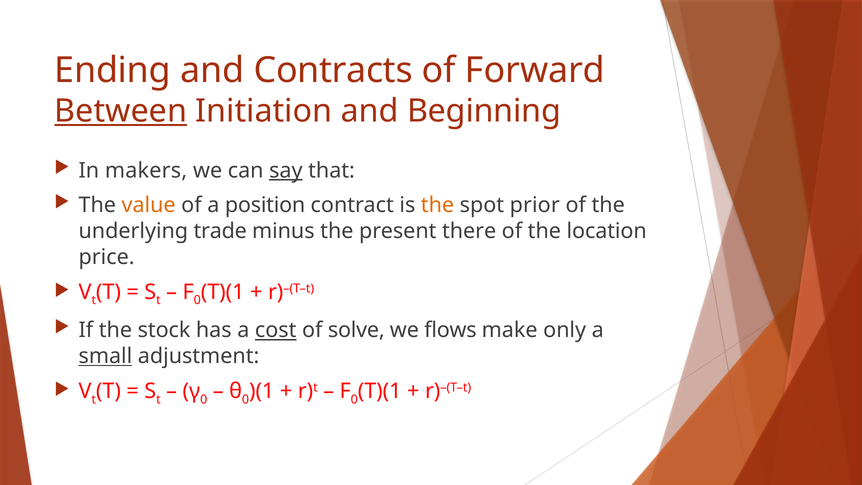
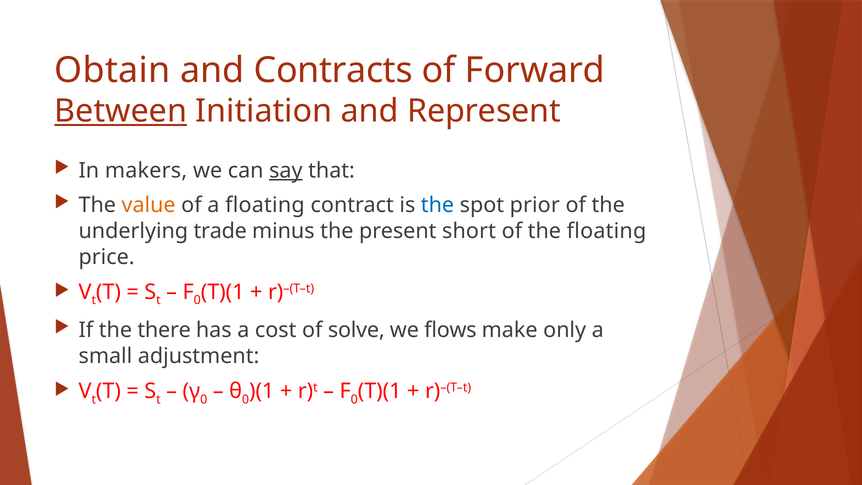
Ending: Ending -> Obtain
Beginning: Beginning -> Represent
a position: position -> floating
the at (437, 205) colour: orange -> blue
there: there -> short
the location: location -> floating
stock: stock -> there
cost underline: present -> none
small underline: present -> none
